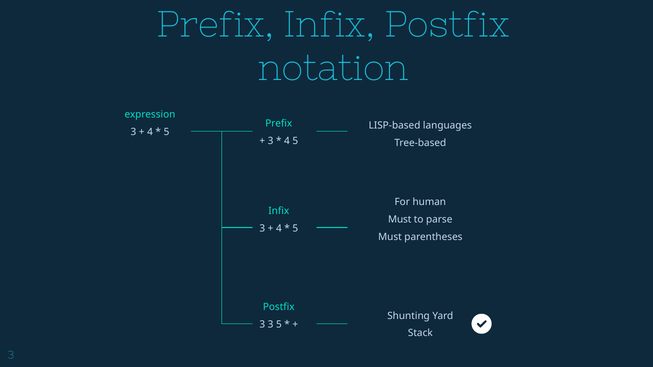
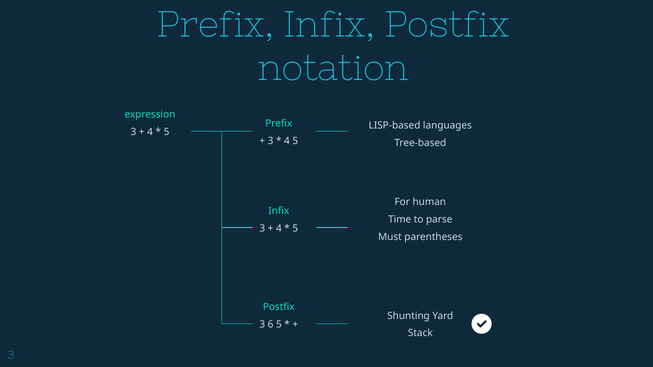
Must at (400, 220): Must -> Time
3 3: 3 -> 6
